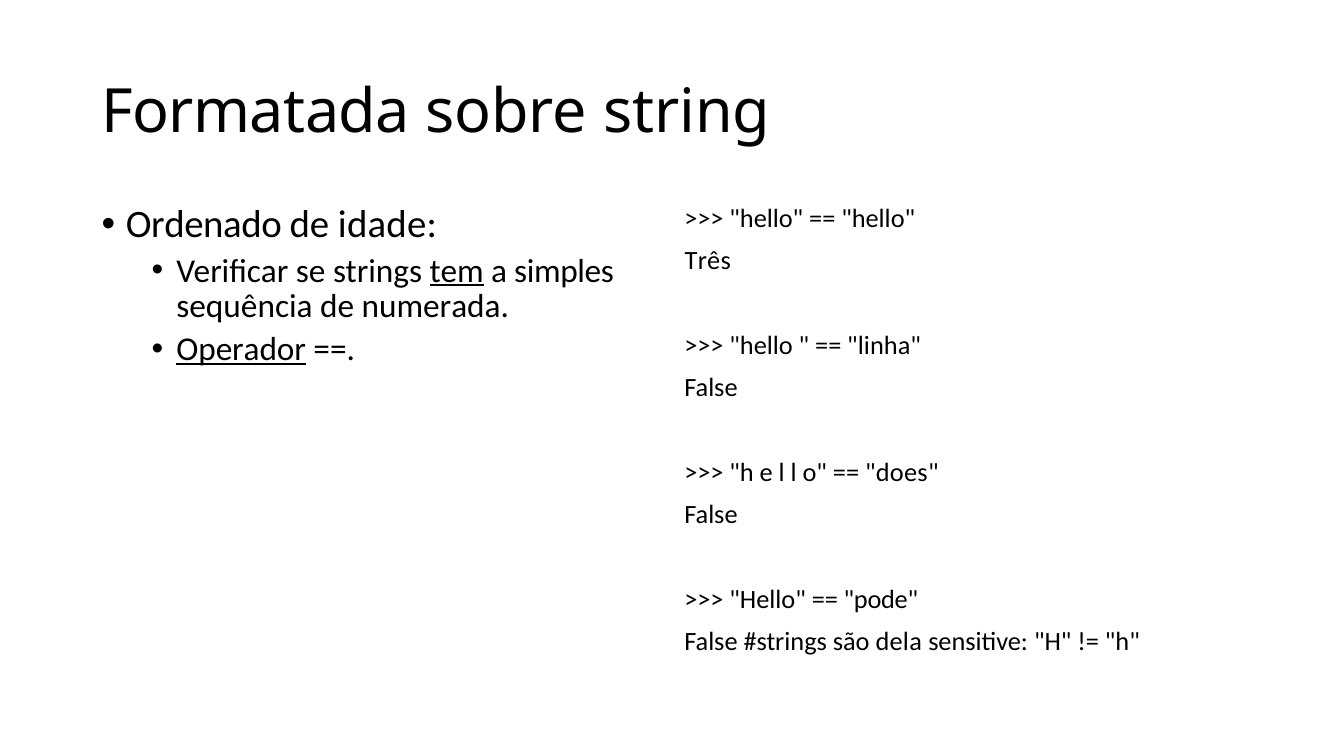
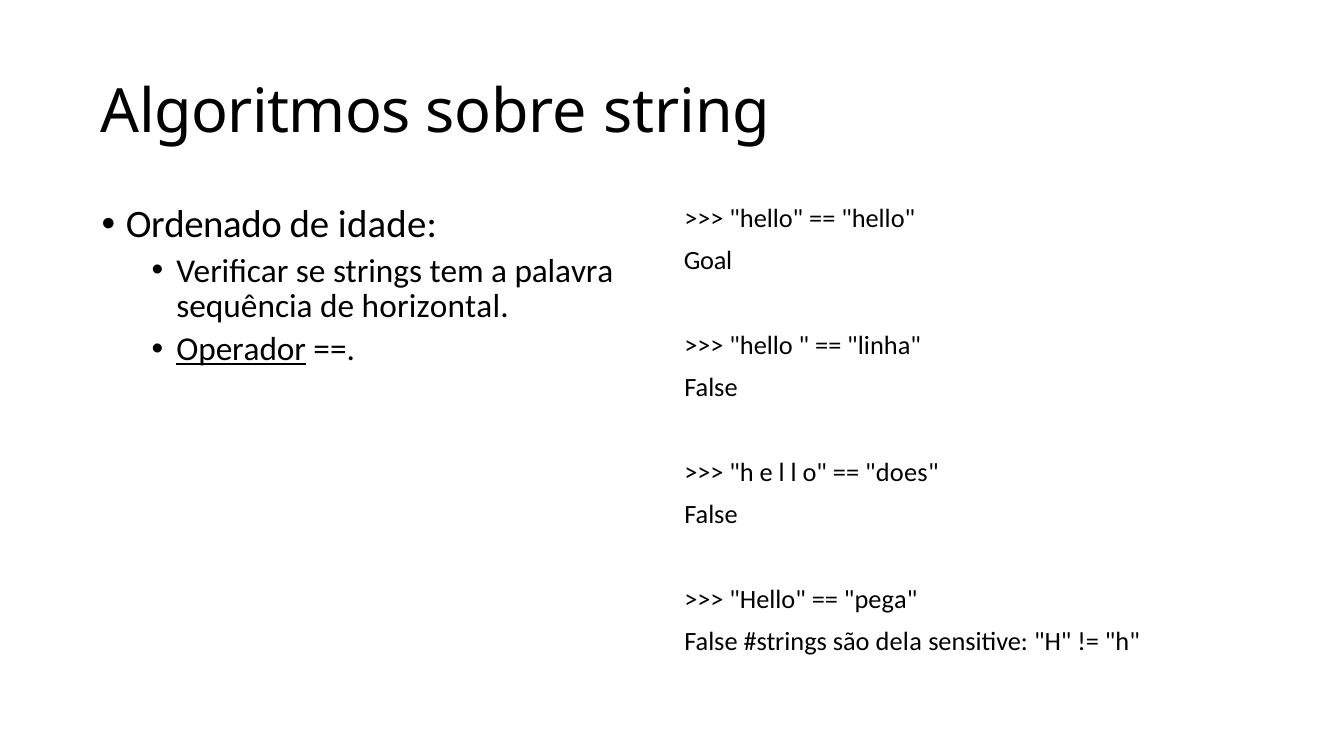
Formatada: Formatada -> Algoritmos
Três: Três -> Goal
tem underline: present -> none
simples: simples -> palavra
numerada: numerada -> horizontal
pode: pode -> pega
